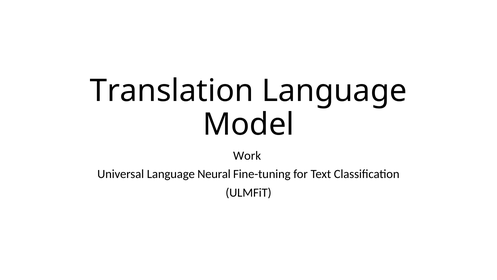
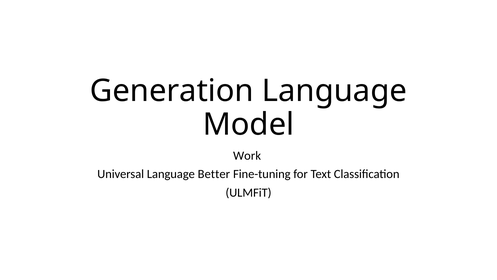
Translation: Translation -> Generation
Neural: Neural -> Better
